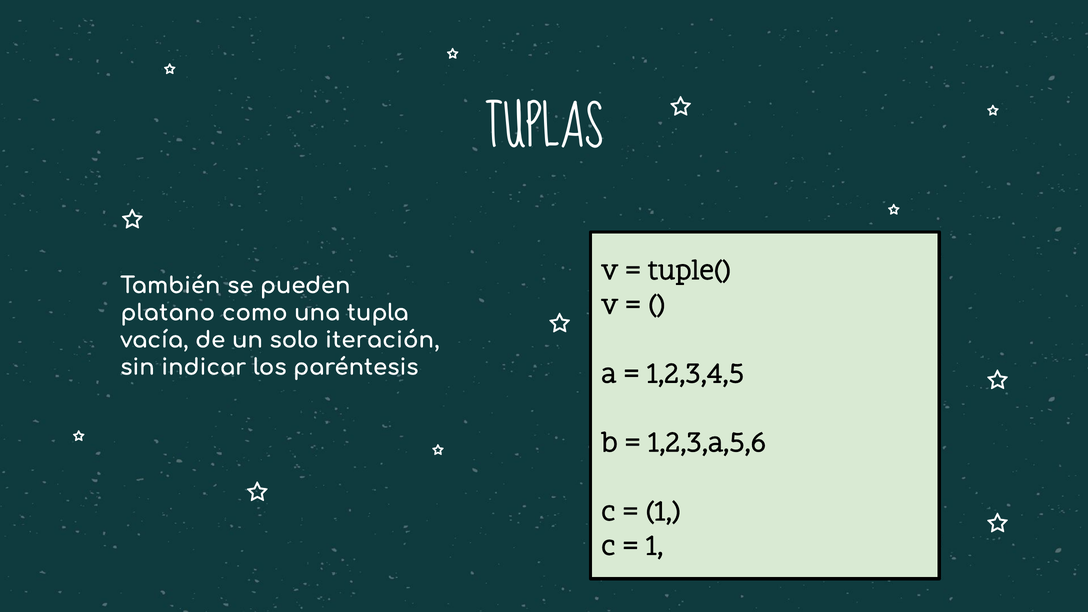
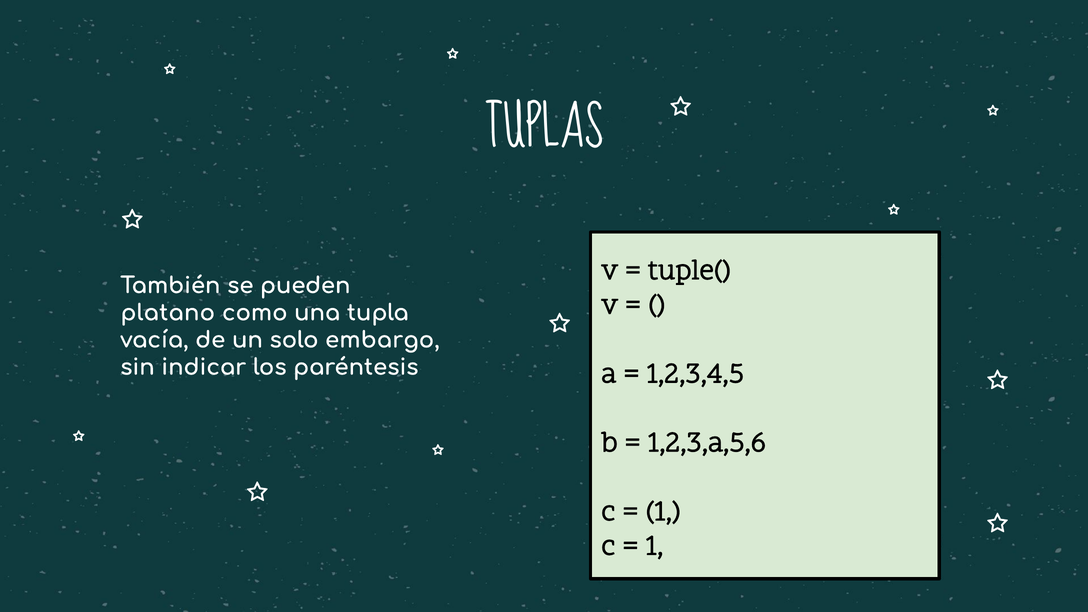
iteración: iteración -> embargo
